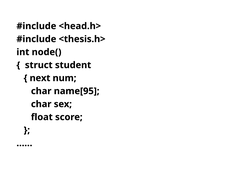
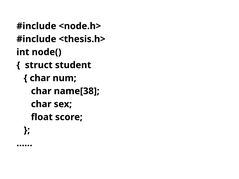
<head.h>: <head.h> -> <node.h>
next at (40, 78): next -> char
name[95: name[95 -> name[38
